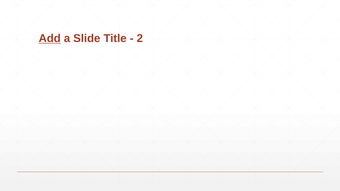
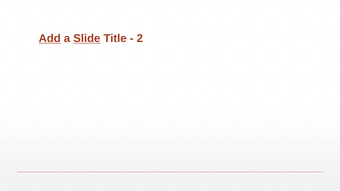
Slide underline: none -> present
